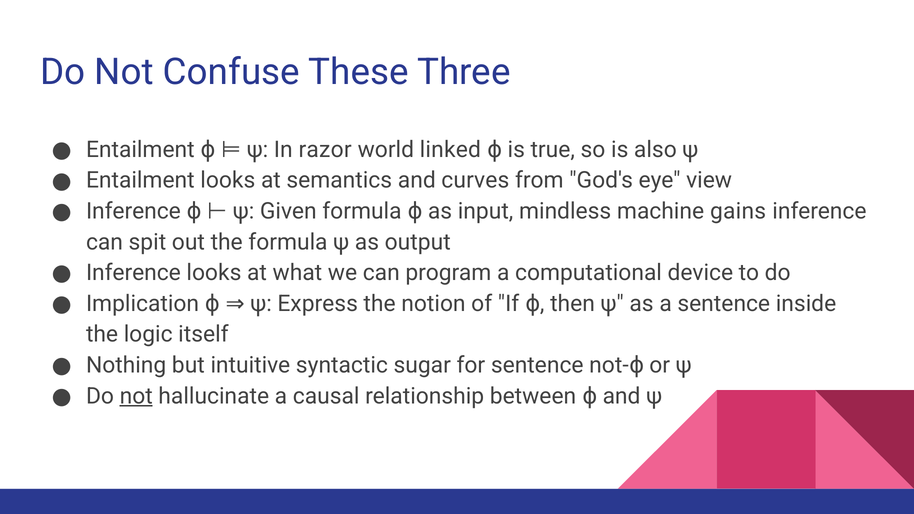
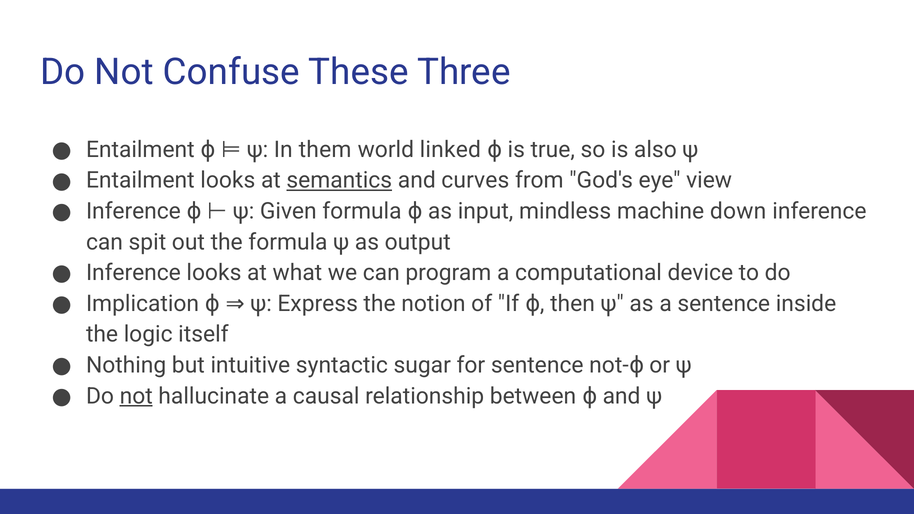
razor: razor -> them
semantics underline: none -> present
gains: gains -> down
